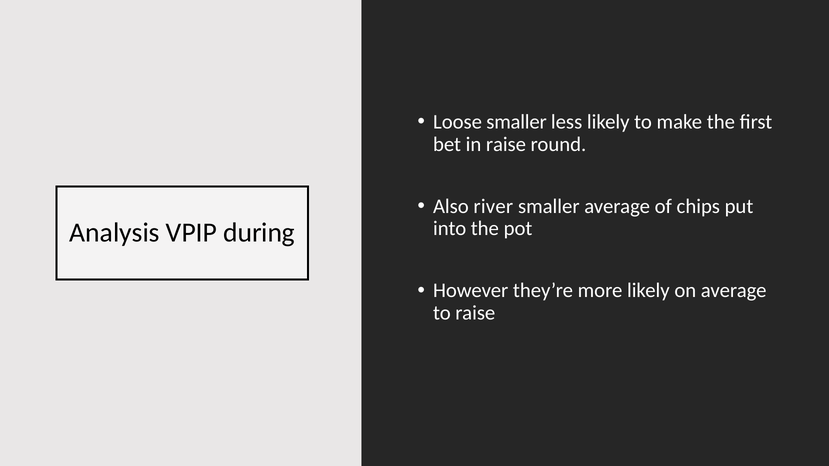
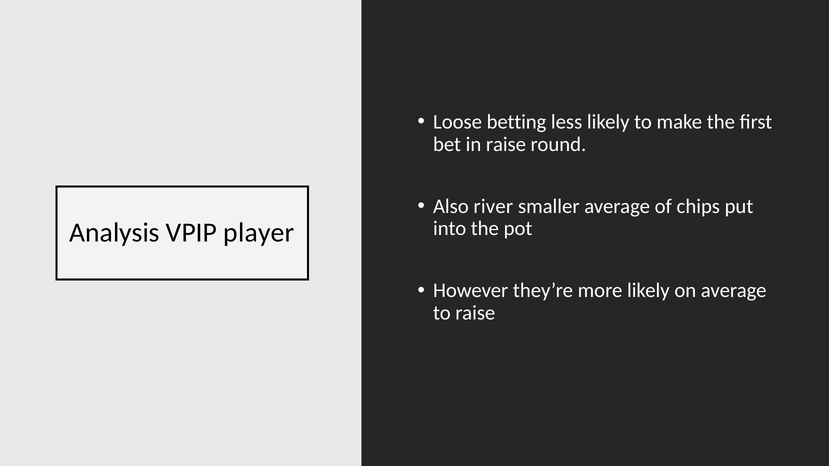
Loose smaller: smaller -> betting
during: during -> player
